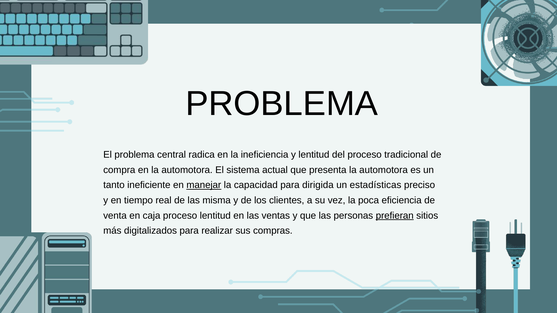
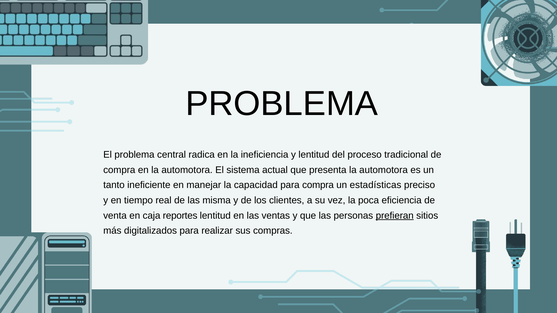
manejar underline: present -> none
para dirigida: dirigida -> compra
caja proceso: proceso -> reportes
